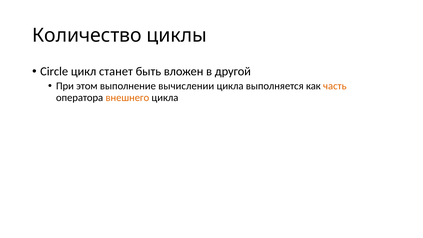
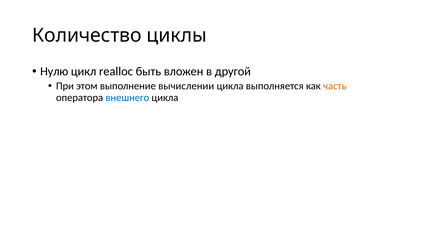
Circle: Circle -> Нулю
станет: станет -> realloc
внешнего colour: orange -> blue
